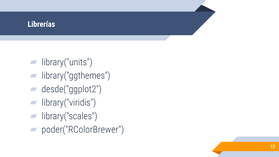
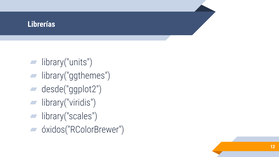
poder("RColorBrewer: poder("RColorBrewer -> óxidos("RColorBrewer
